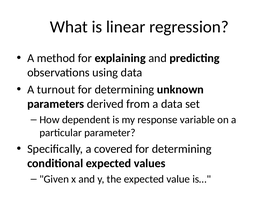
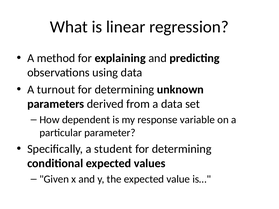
covered: covered -> student
